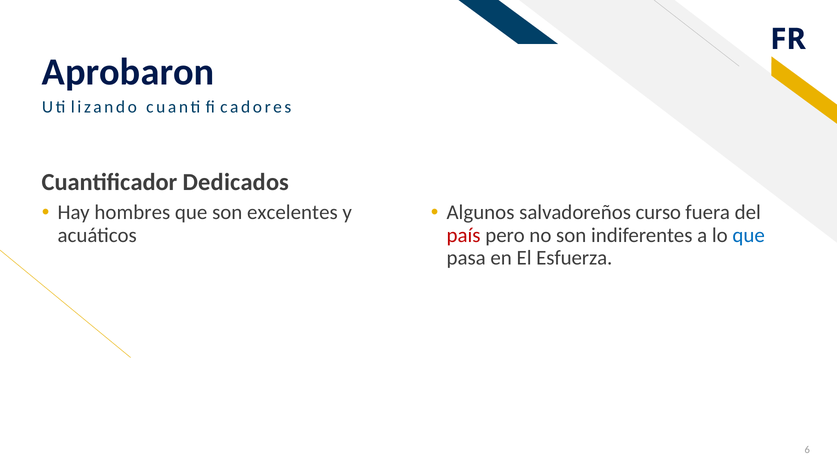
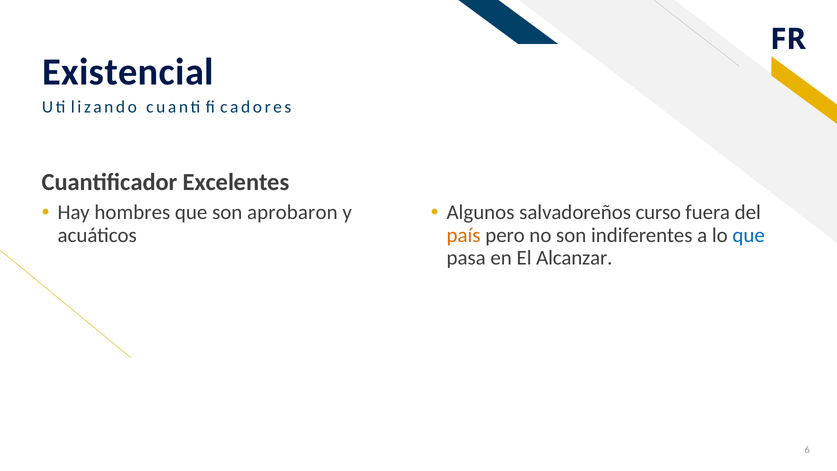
Aprobaron: Aprobaron -> Existencial
Dedicados: Dedicados -> Excelentes
excelentes: excelentes -> aprobaron
país colour: red -> orange
Esfuerza: Esfuerza -> Alcanzar
